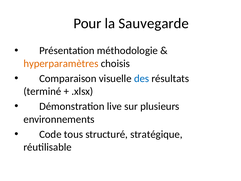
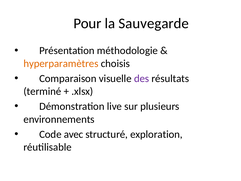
des colour: blue -> purple
tous: tous -> avec
stratégique: stratégique -> exploration
